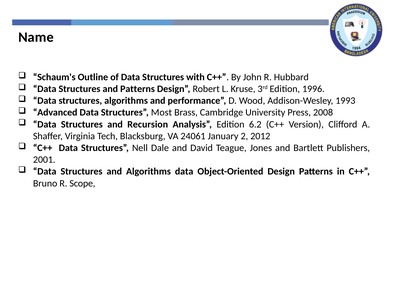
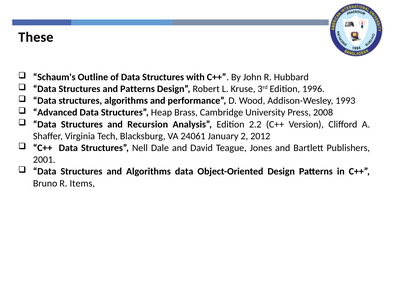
Name: Name -> These
Most: Most -> Heap
6.2: 6.2 -> 2.2
Scope: Scope -> Items
